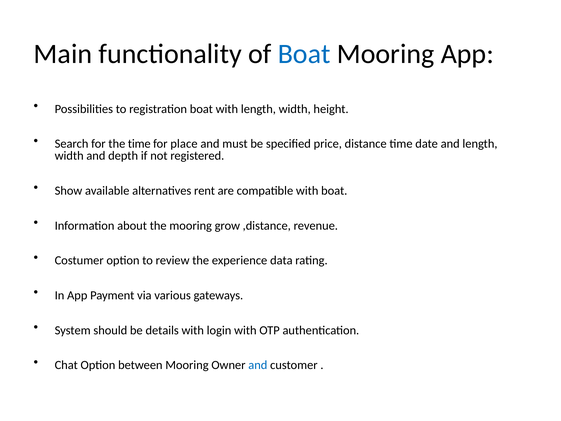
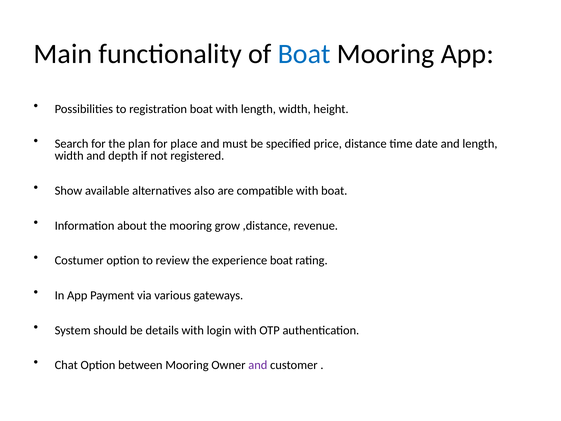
the time: time -> plan
rent: rent -> also
experience data: data -> boat
and at (258, 365) colour: blue -> purple
